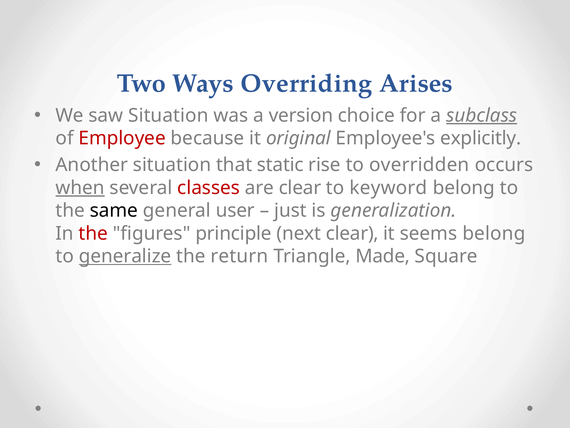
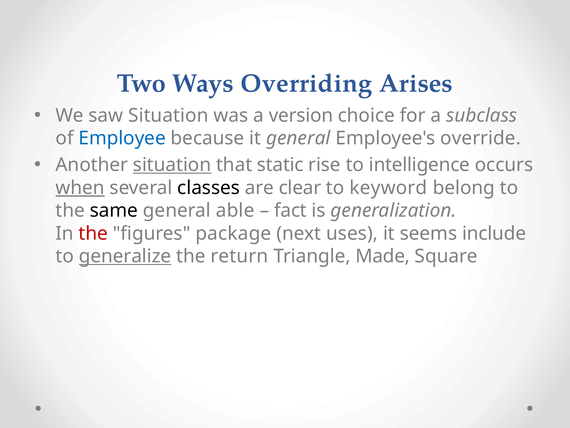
subclass underline: present -> none
Employee colour: red -> blue
it original: original -> general
explicitly: explicitly -> override
situation at (172, 165) underline: none -> present
overridden: overridden -> intelligence
classes colour: red -> black
user: user -> able
just: just -> fact
principle: principle -> package
next clear: clear -> uses
seems belong: belong -> include
